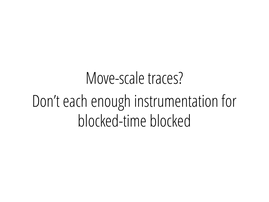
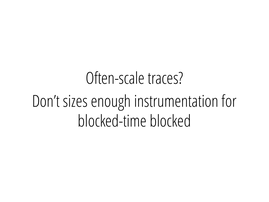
Move-scale: Move-scale -> Often-scale
each: each -> sizes
